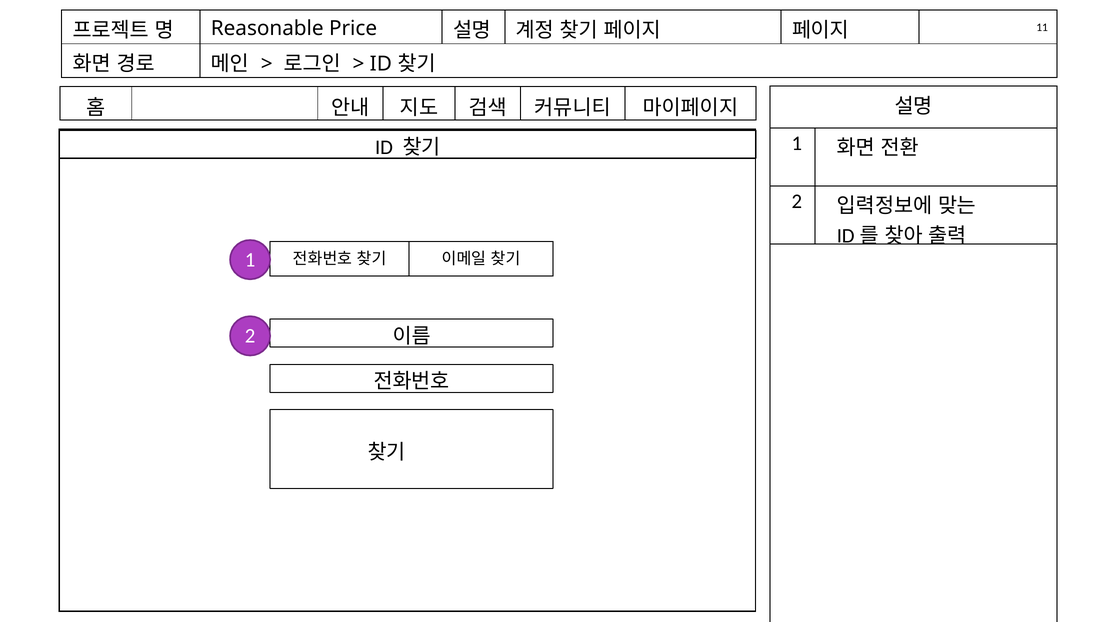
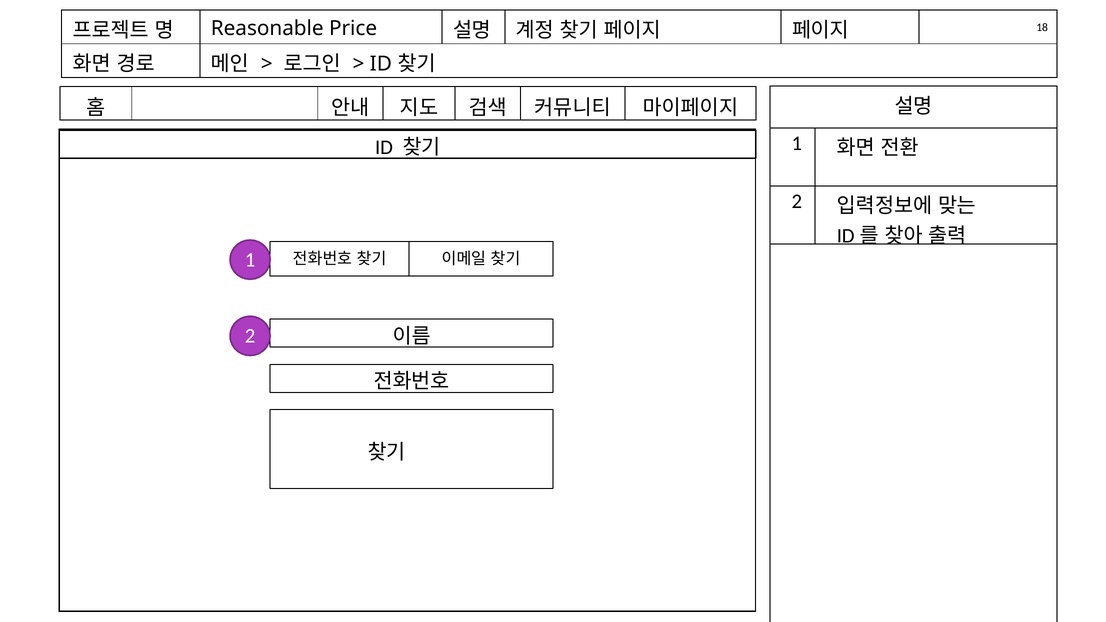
11: 11 -> 18
